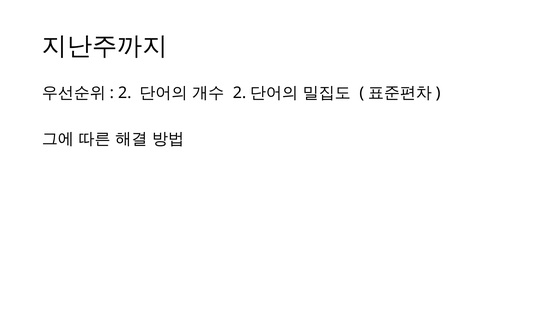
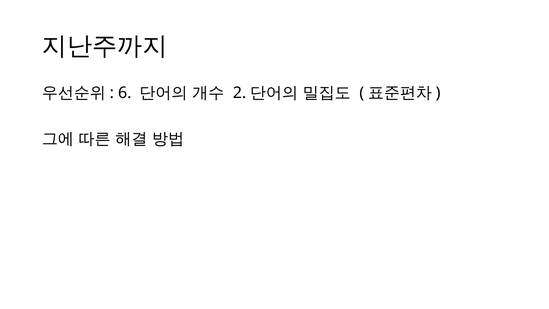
2 at (125, 93): 2 -> 6
